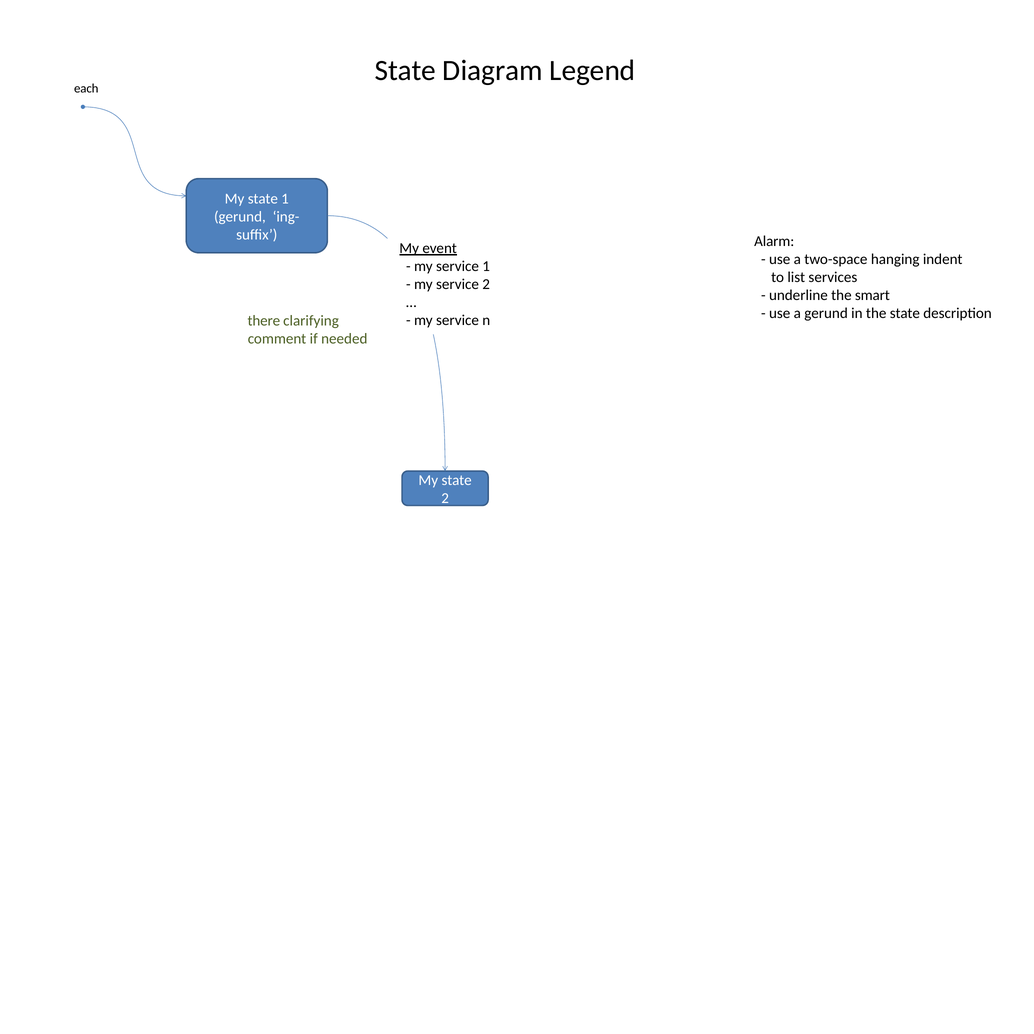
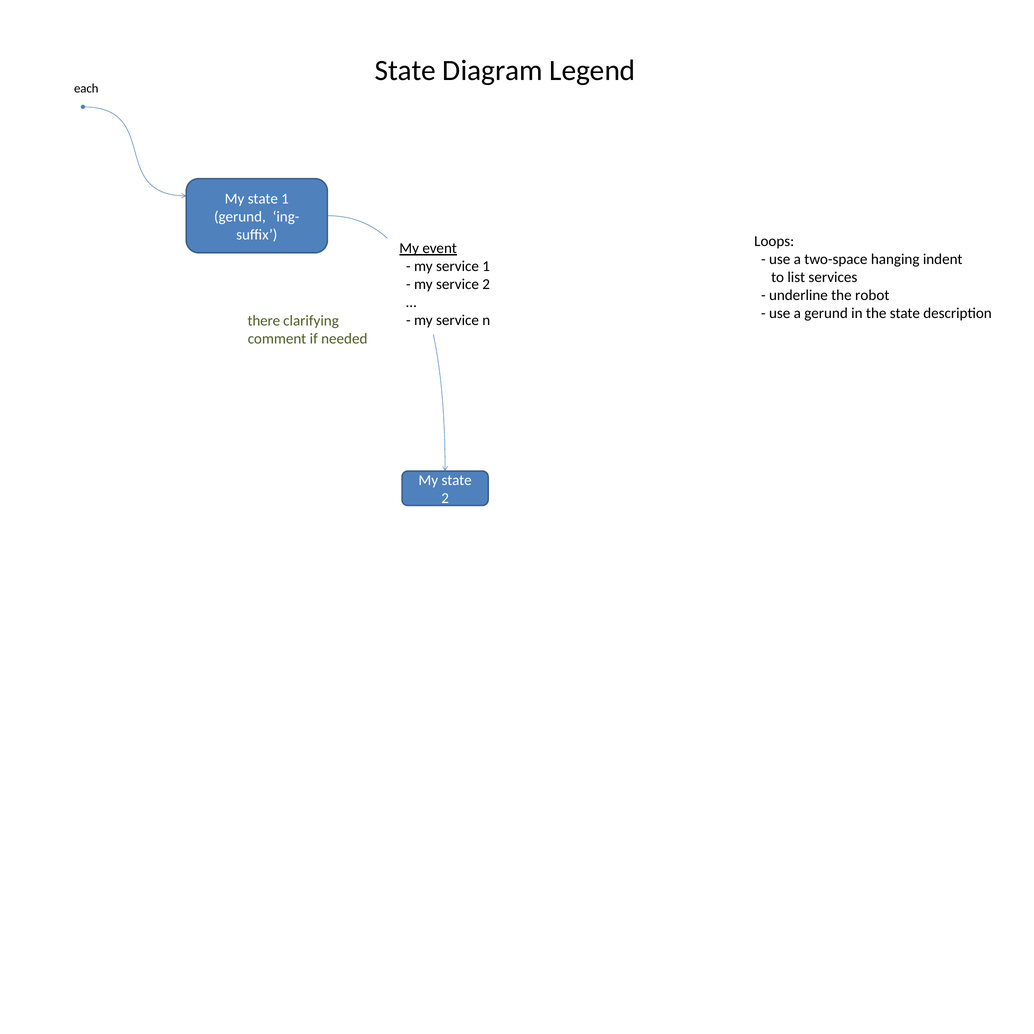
Alarm: Alarm -> Loops
smart: smart -> robot
